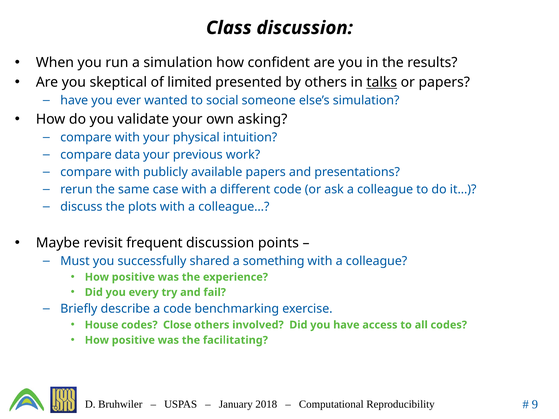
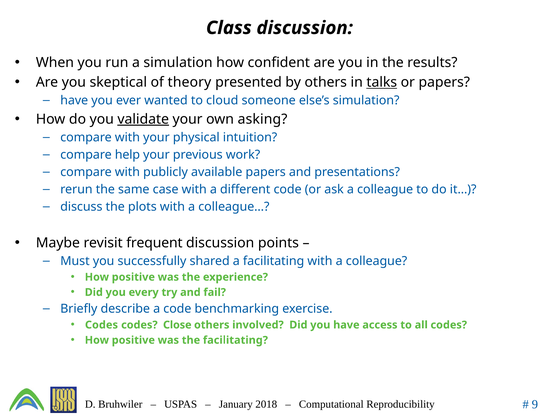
limited: limited -> theory
social: social -> cloud
validate underline: none -> present
data: data -> help
a something: something -> facilitating
House at (102, 325): House -> Codes
